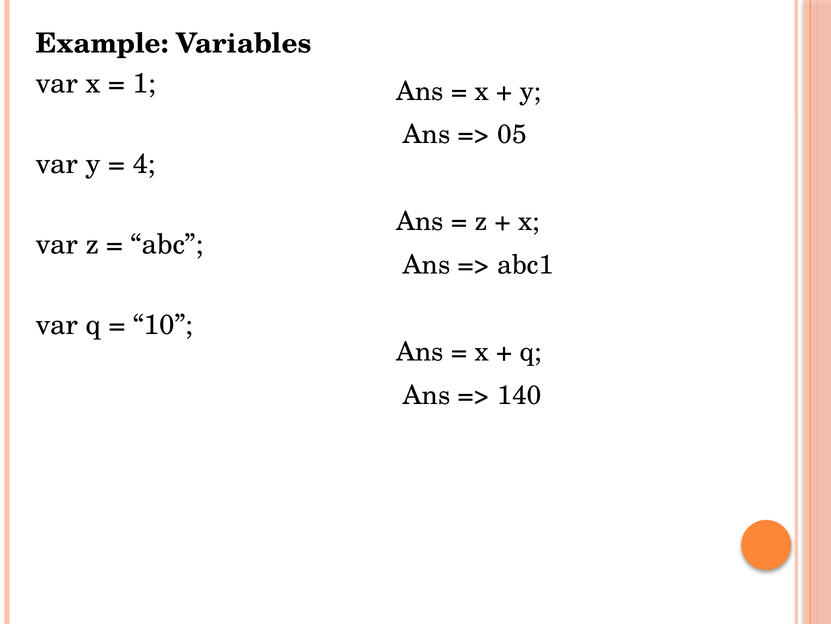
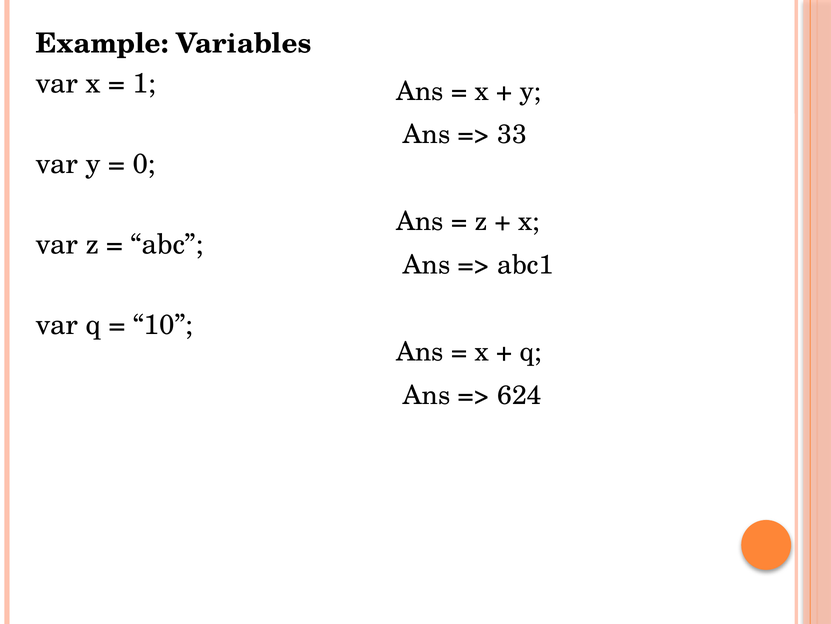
05: 05 -> 33
4: 4 -> 0
140: 140 -> 624
